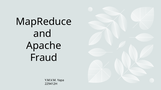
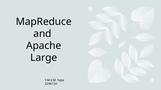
Fraud: Fraud -> Large
